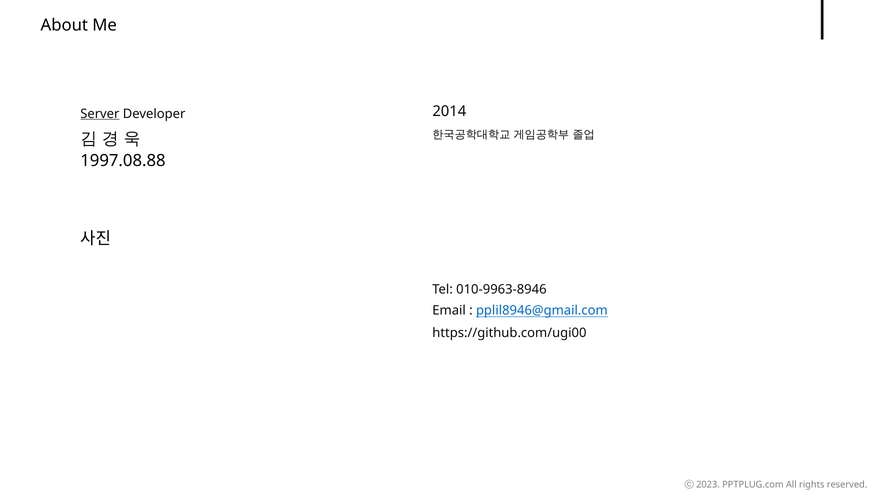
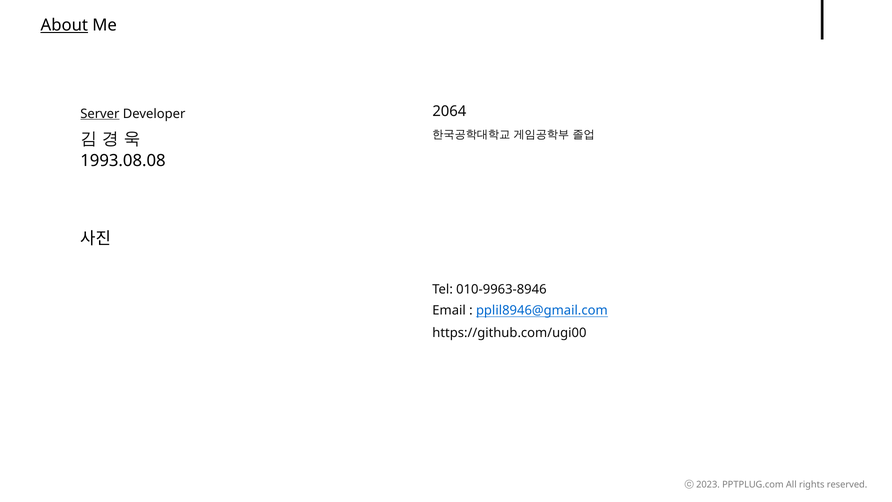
About underline: none -> present
2014: 2014 -> 2064
1997.08.88: 1997.08.88 -> 1993.08.08
